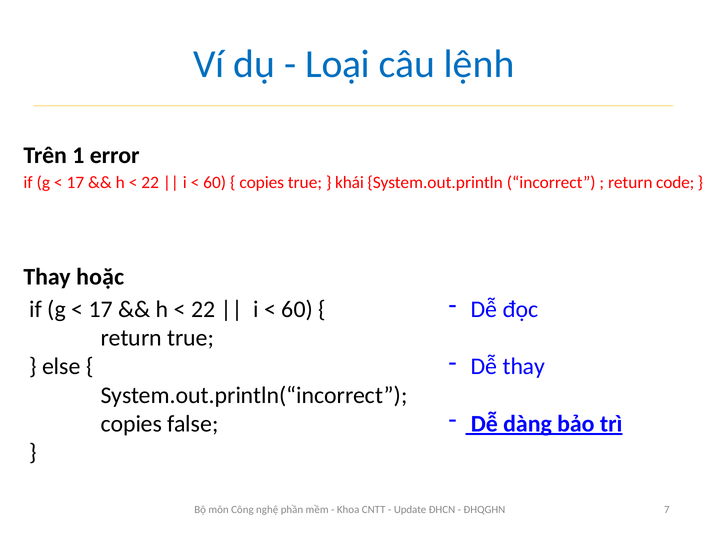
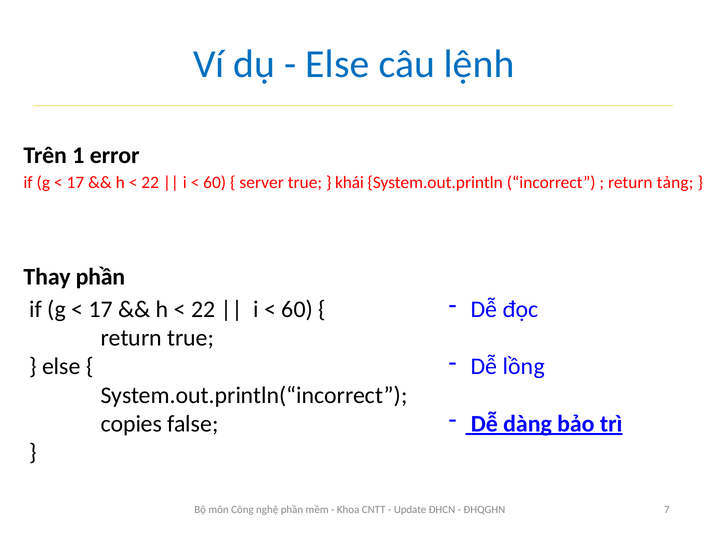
Loại at (338, 64): Loại -> Else
copies at (262, 182): copies -> server
code: code -> tảng
Thay hoặc: hoặc -> phần
Dễ thay: thay -> lồng
